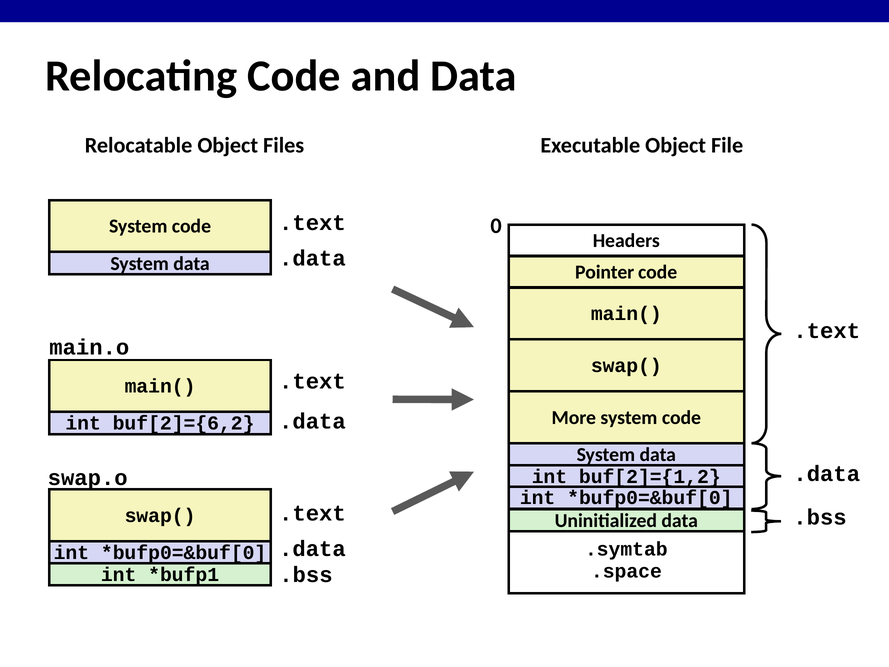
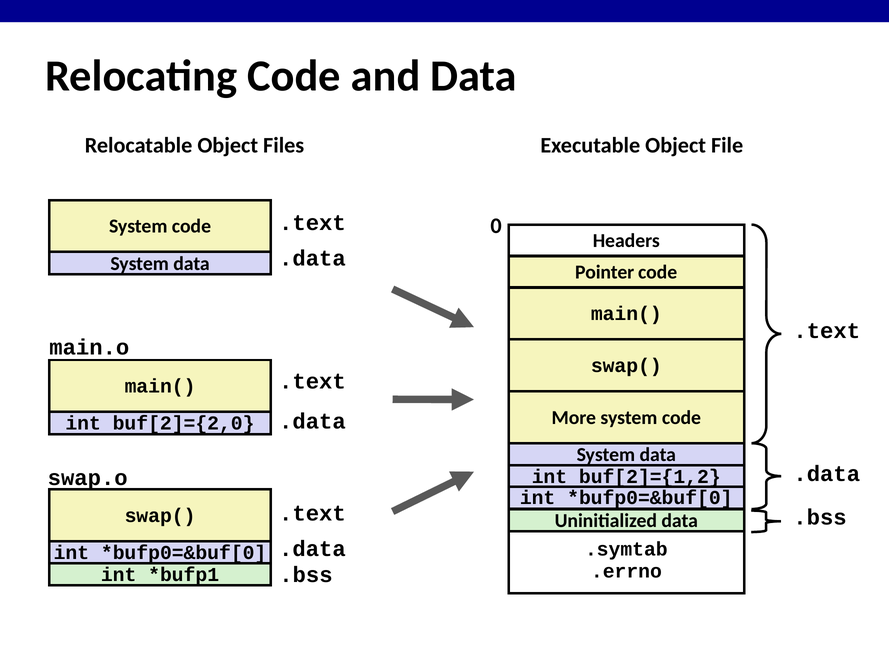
buf[2]={6,2: buf[2]={6,2 -> buf[2]={2,0
.space: .space -> .errno
